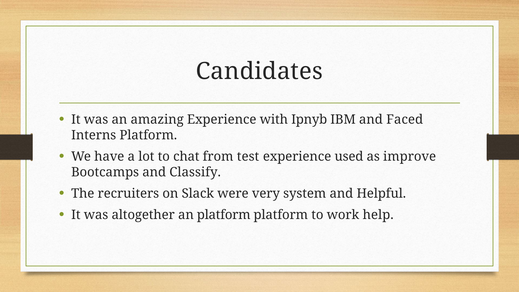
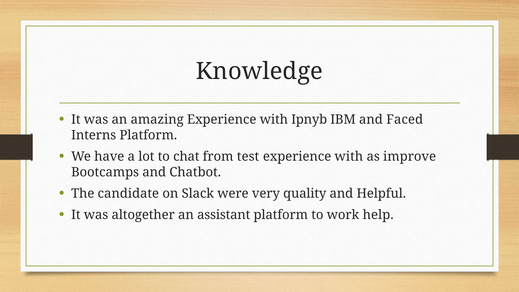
Candidates: Candidates -> Knowledge
used at (349, 156): used -> with
Classify: Classify -> Chatbot
recruiters: recruiters -> candidate
system: system -> quality
an platform: platform -> assistant
